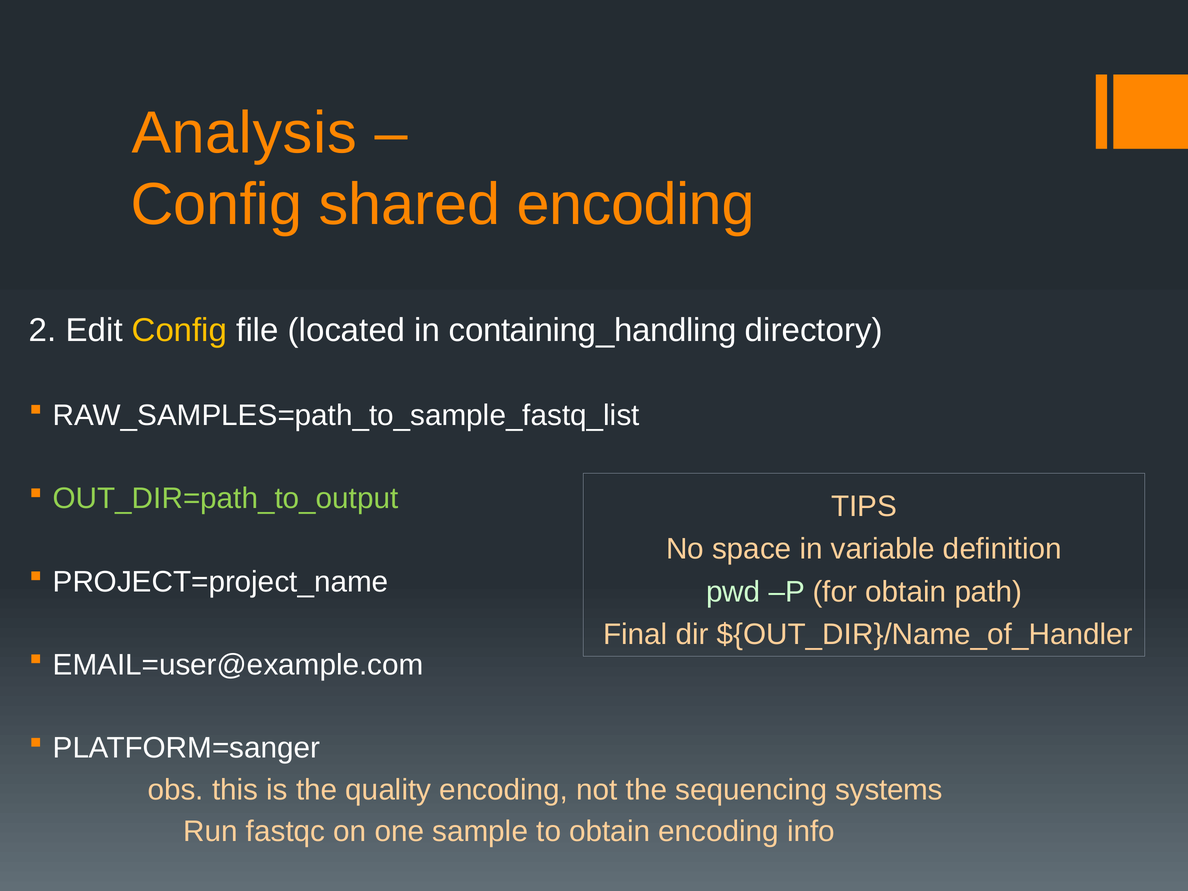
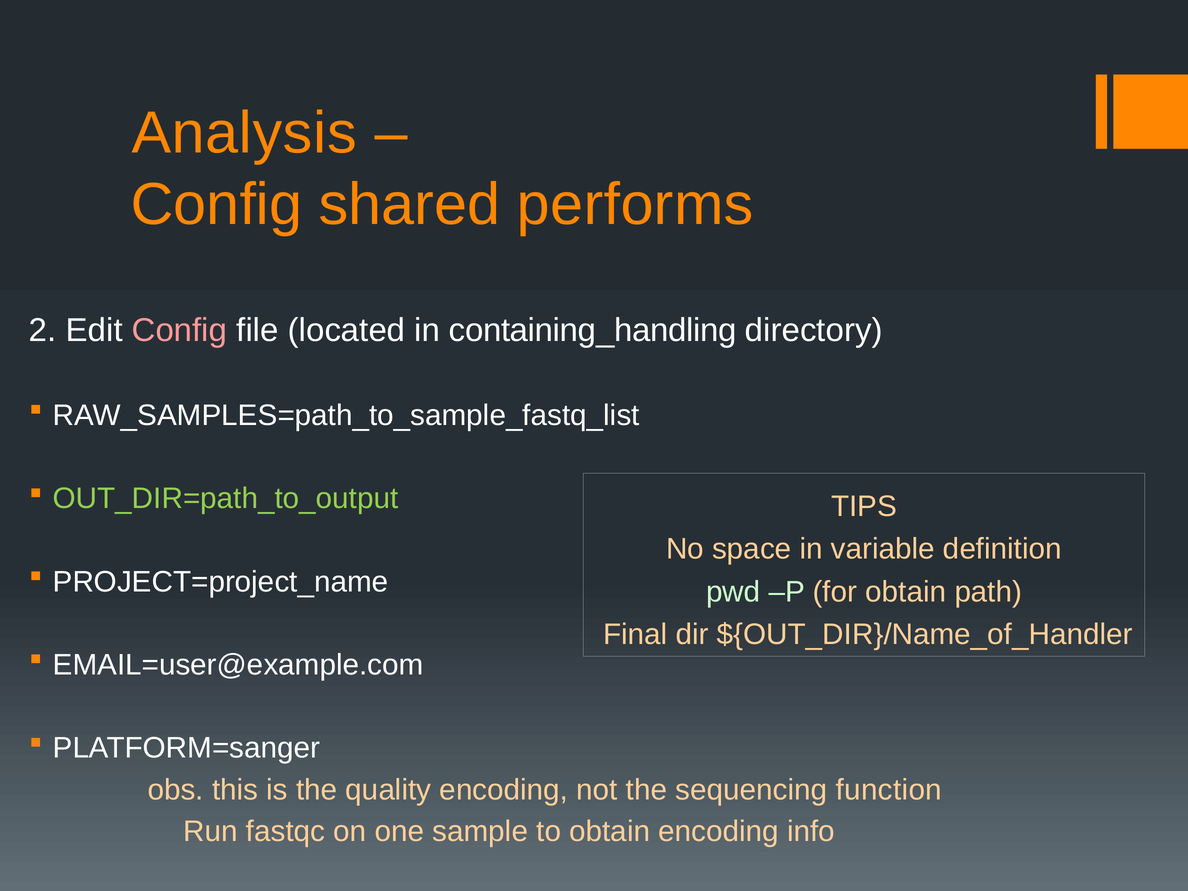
shared encoding: encoding -> performs
Config at (179, 331) colour: yellow -> pink
systems: systems -> function
